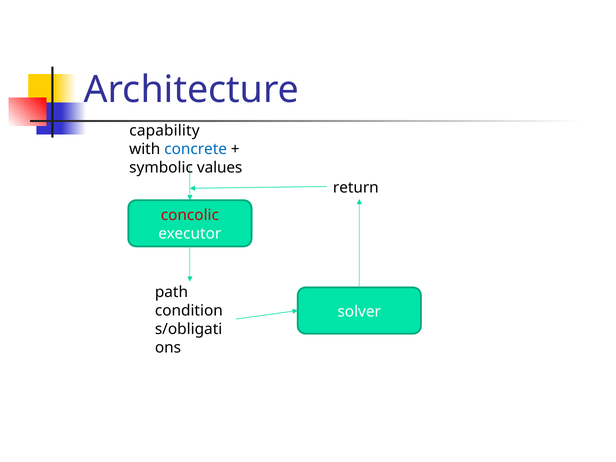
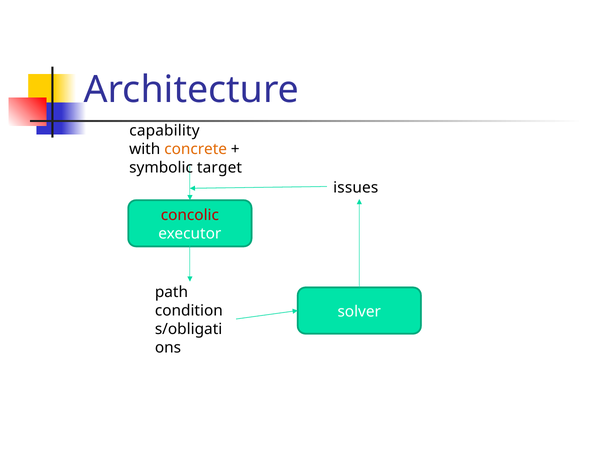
concrete colour: blue -> orange
values: values -> target
return: return -> issues
